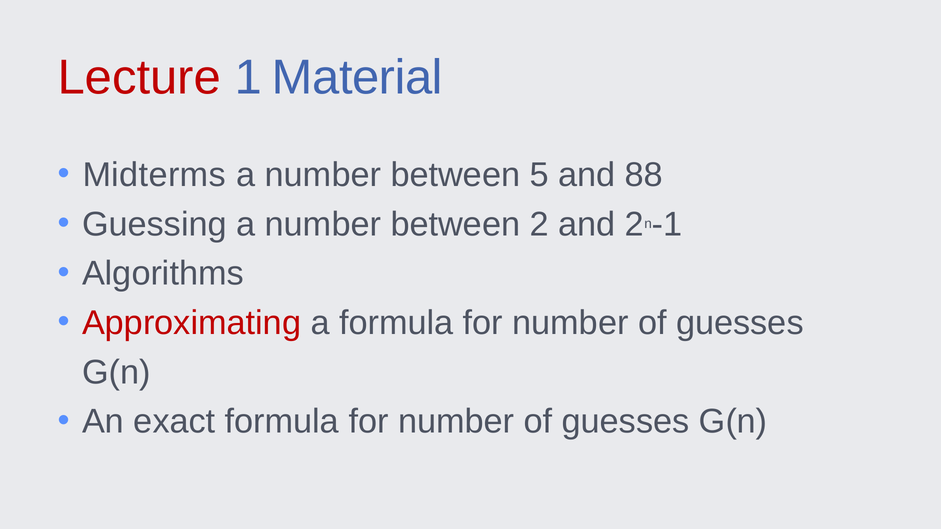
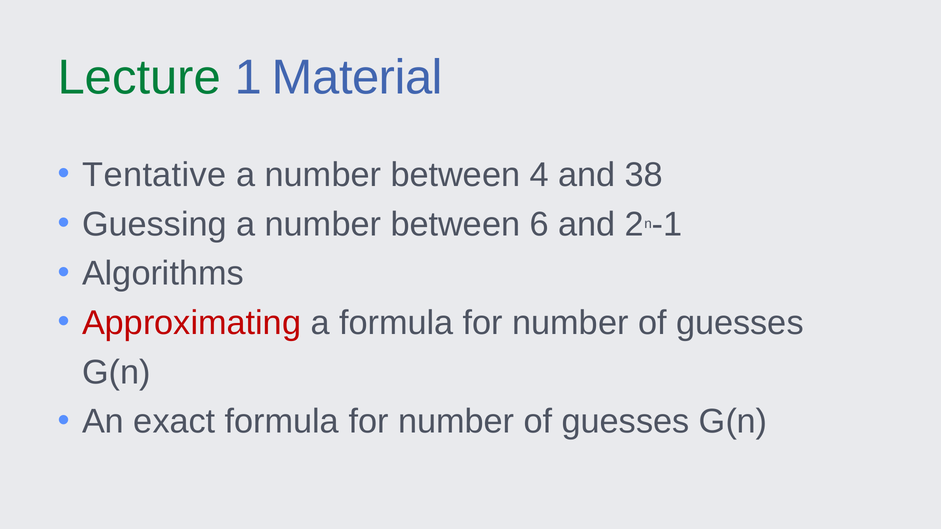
Lecture colour: red -> green
Midterms: Midterms -> Tentative
5: 5 -> 4
88: 88 -> 38
between 2: 2 -> 6
